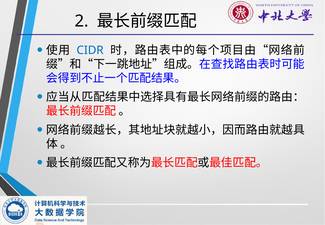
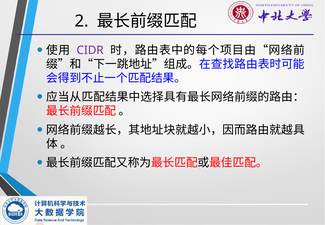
CIDR colour: blue -> purple
